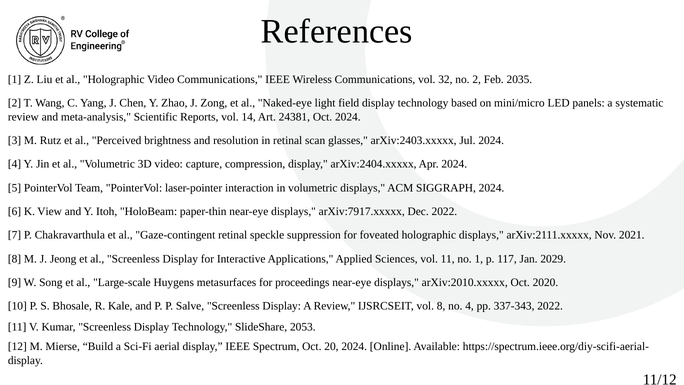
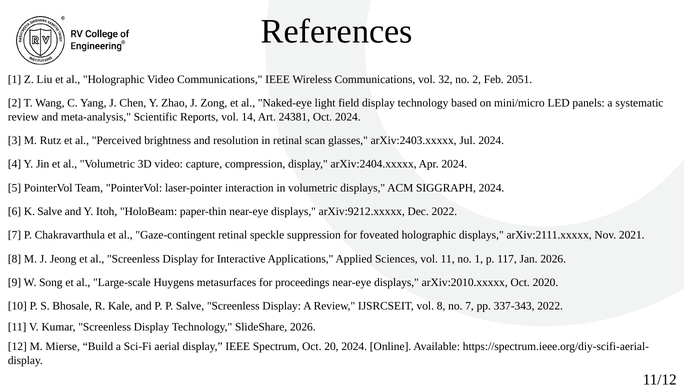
2035: 2035 -> 2051
K View: View -> Salve
arXiv:7917.xxxxx: arXiv:7917.xxxxx -> arXiv:9212.xxxxx
Jan 2029: 2029 -> 2026
no 4: 4 -> 7
SlideShare 2053: 2053 -> 2026
